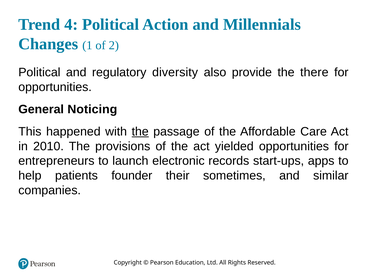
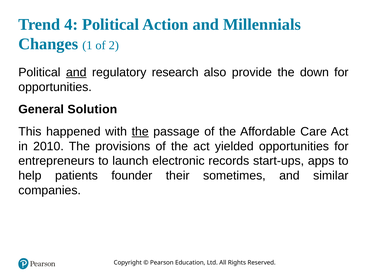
and at (76, 72) underline: none -> present
diversity: diversity -> research
there: there -> down
Noticing: Noticing -> Solution
